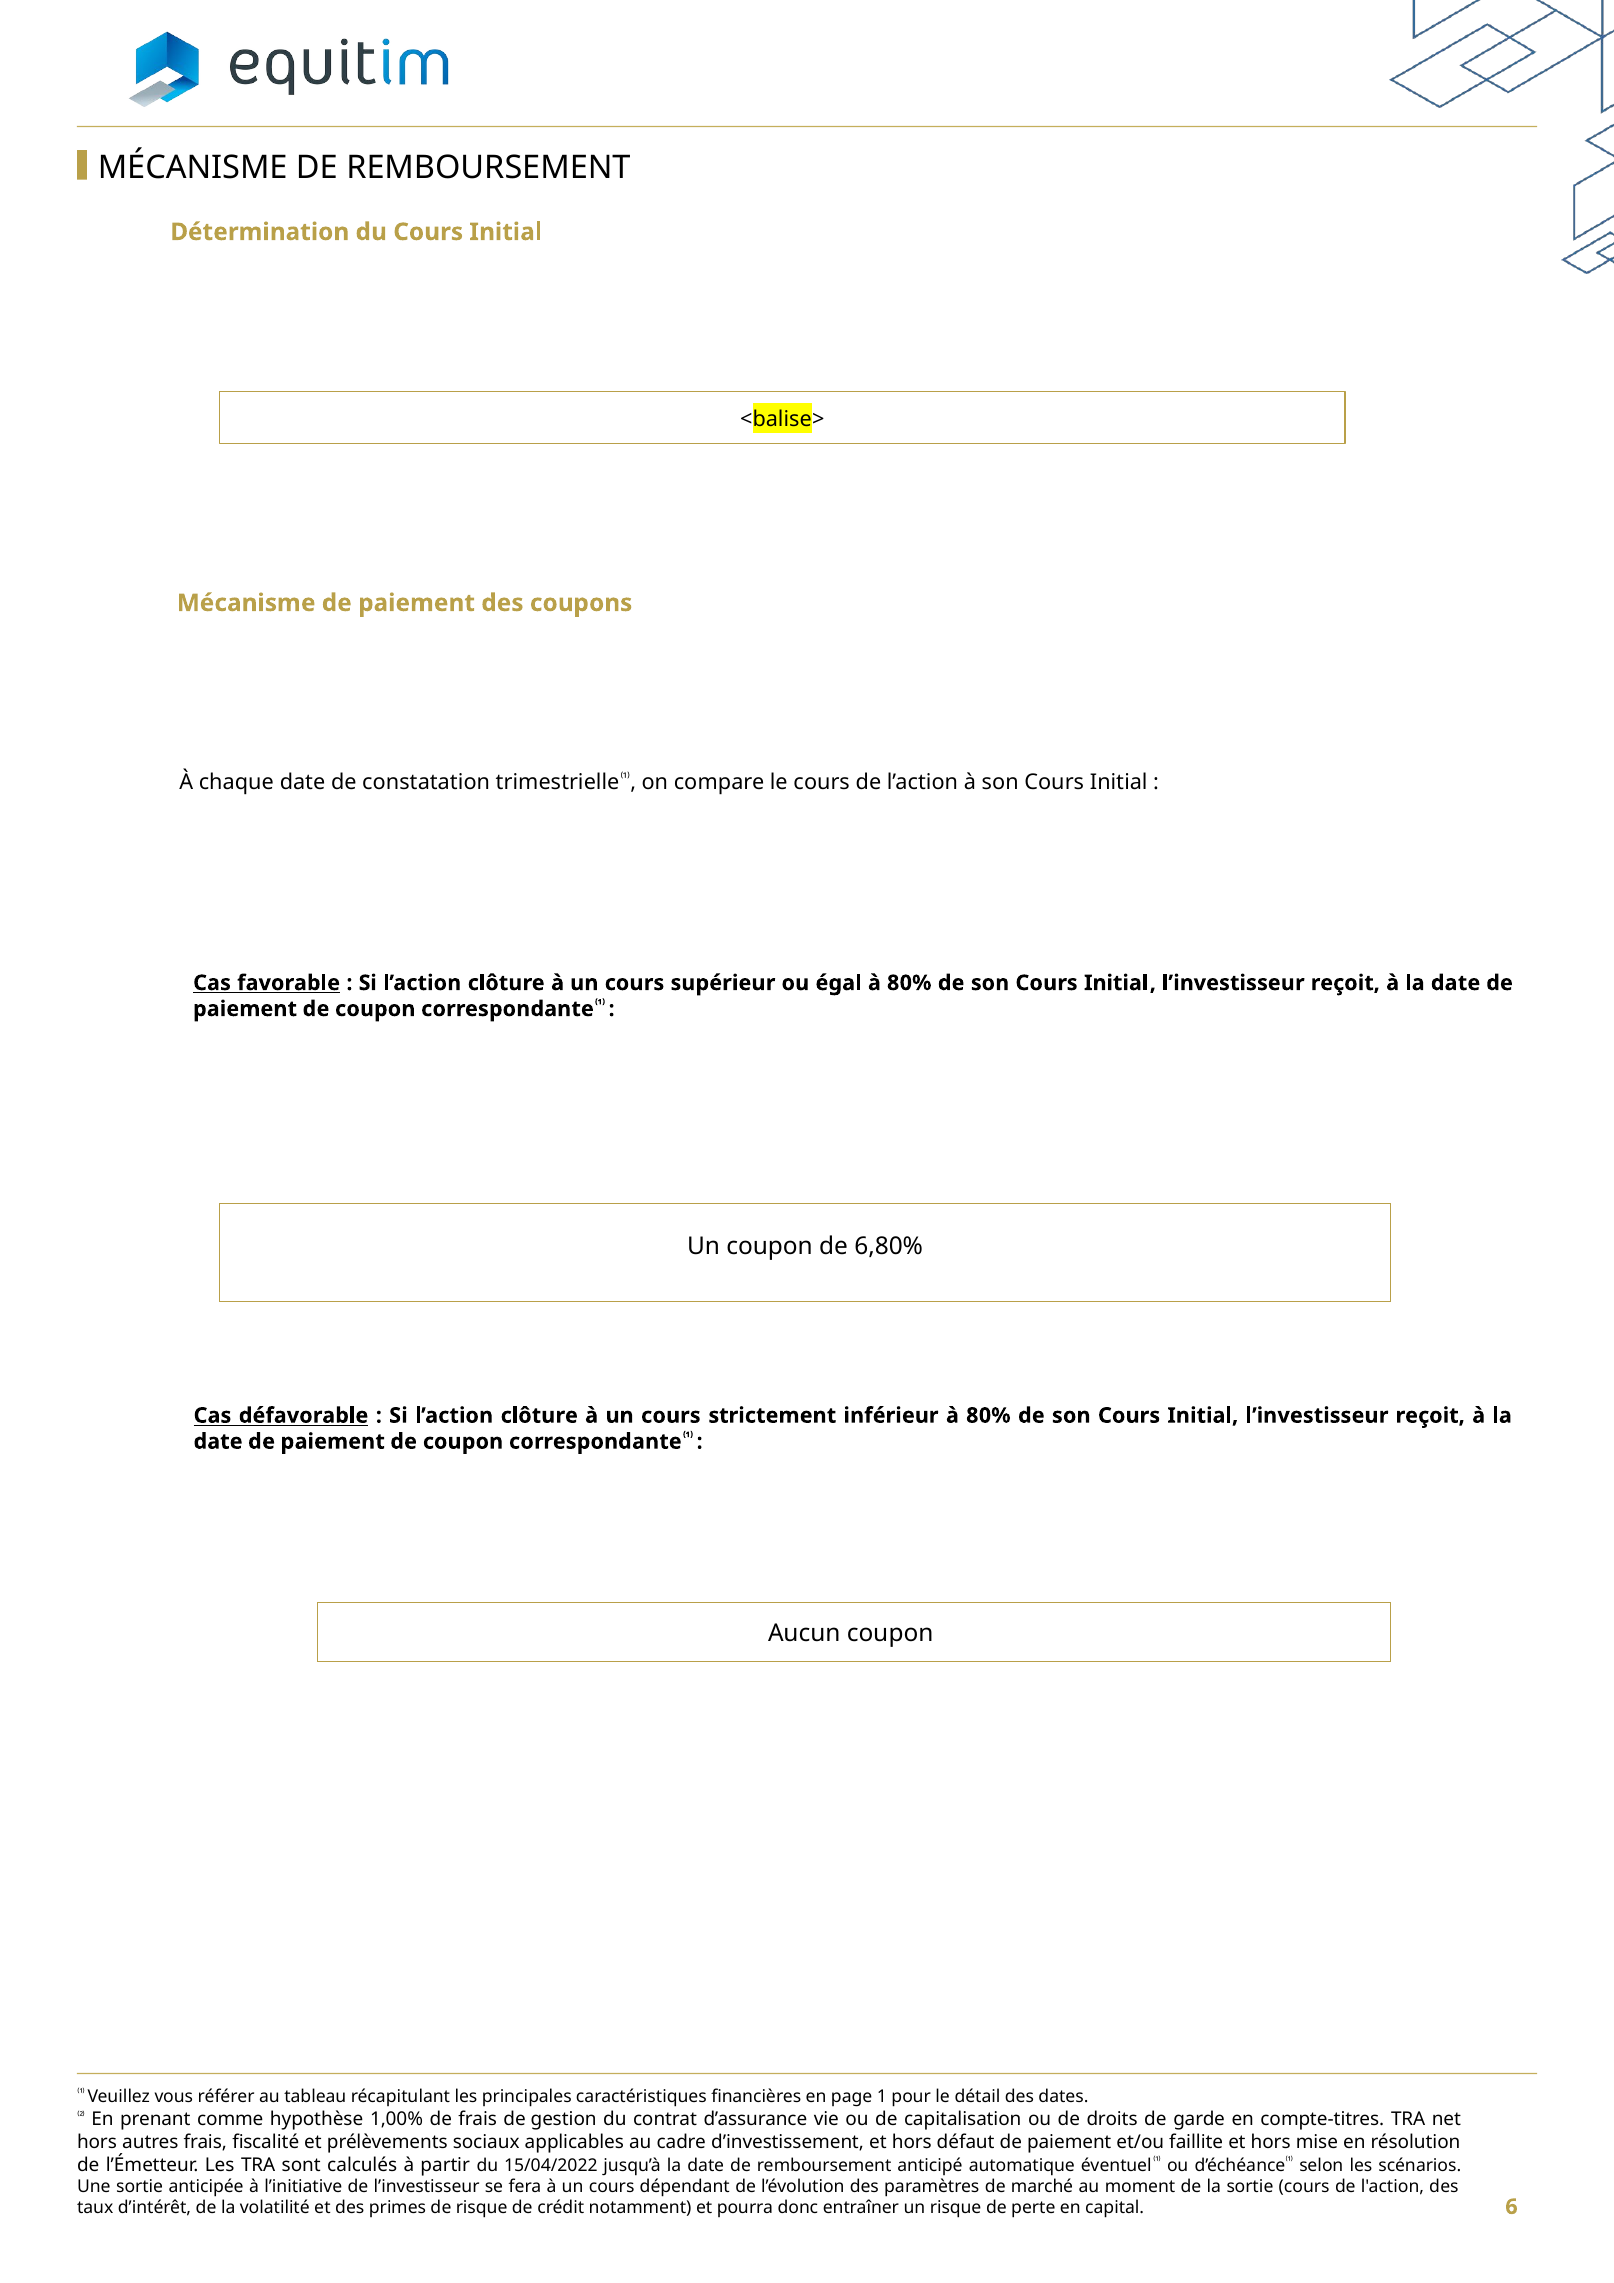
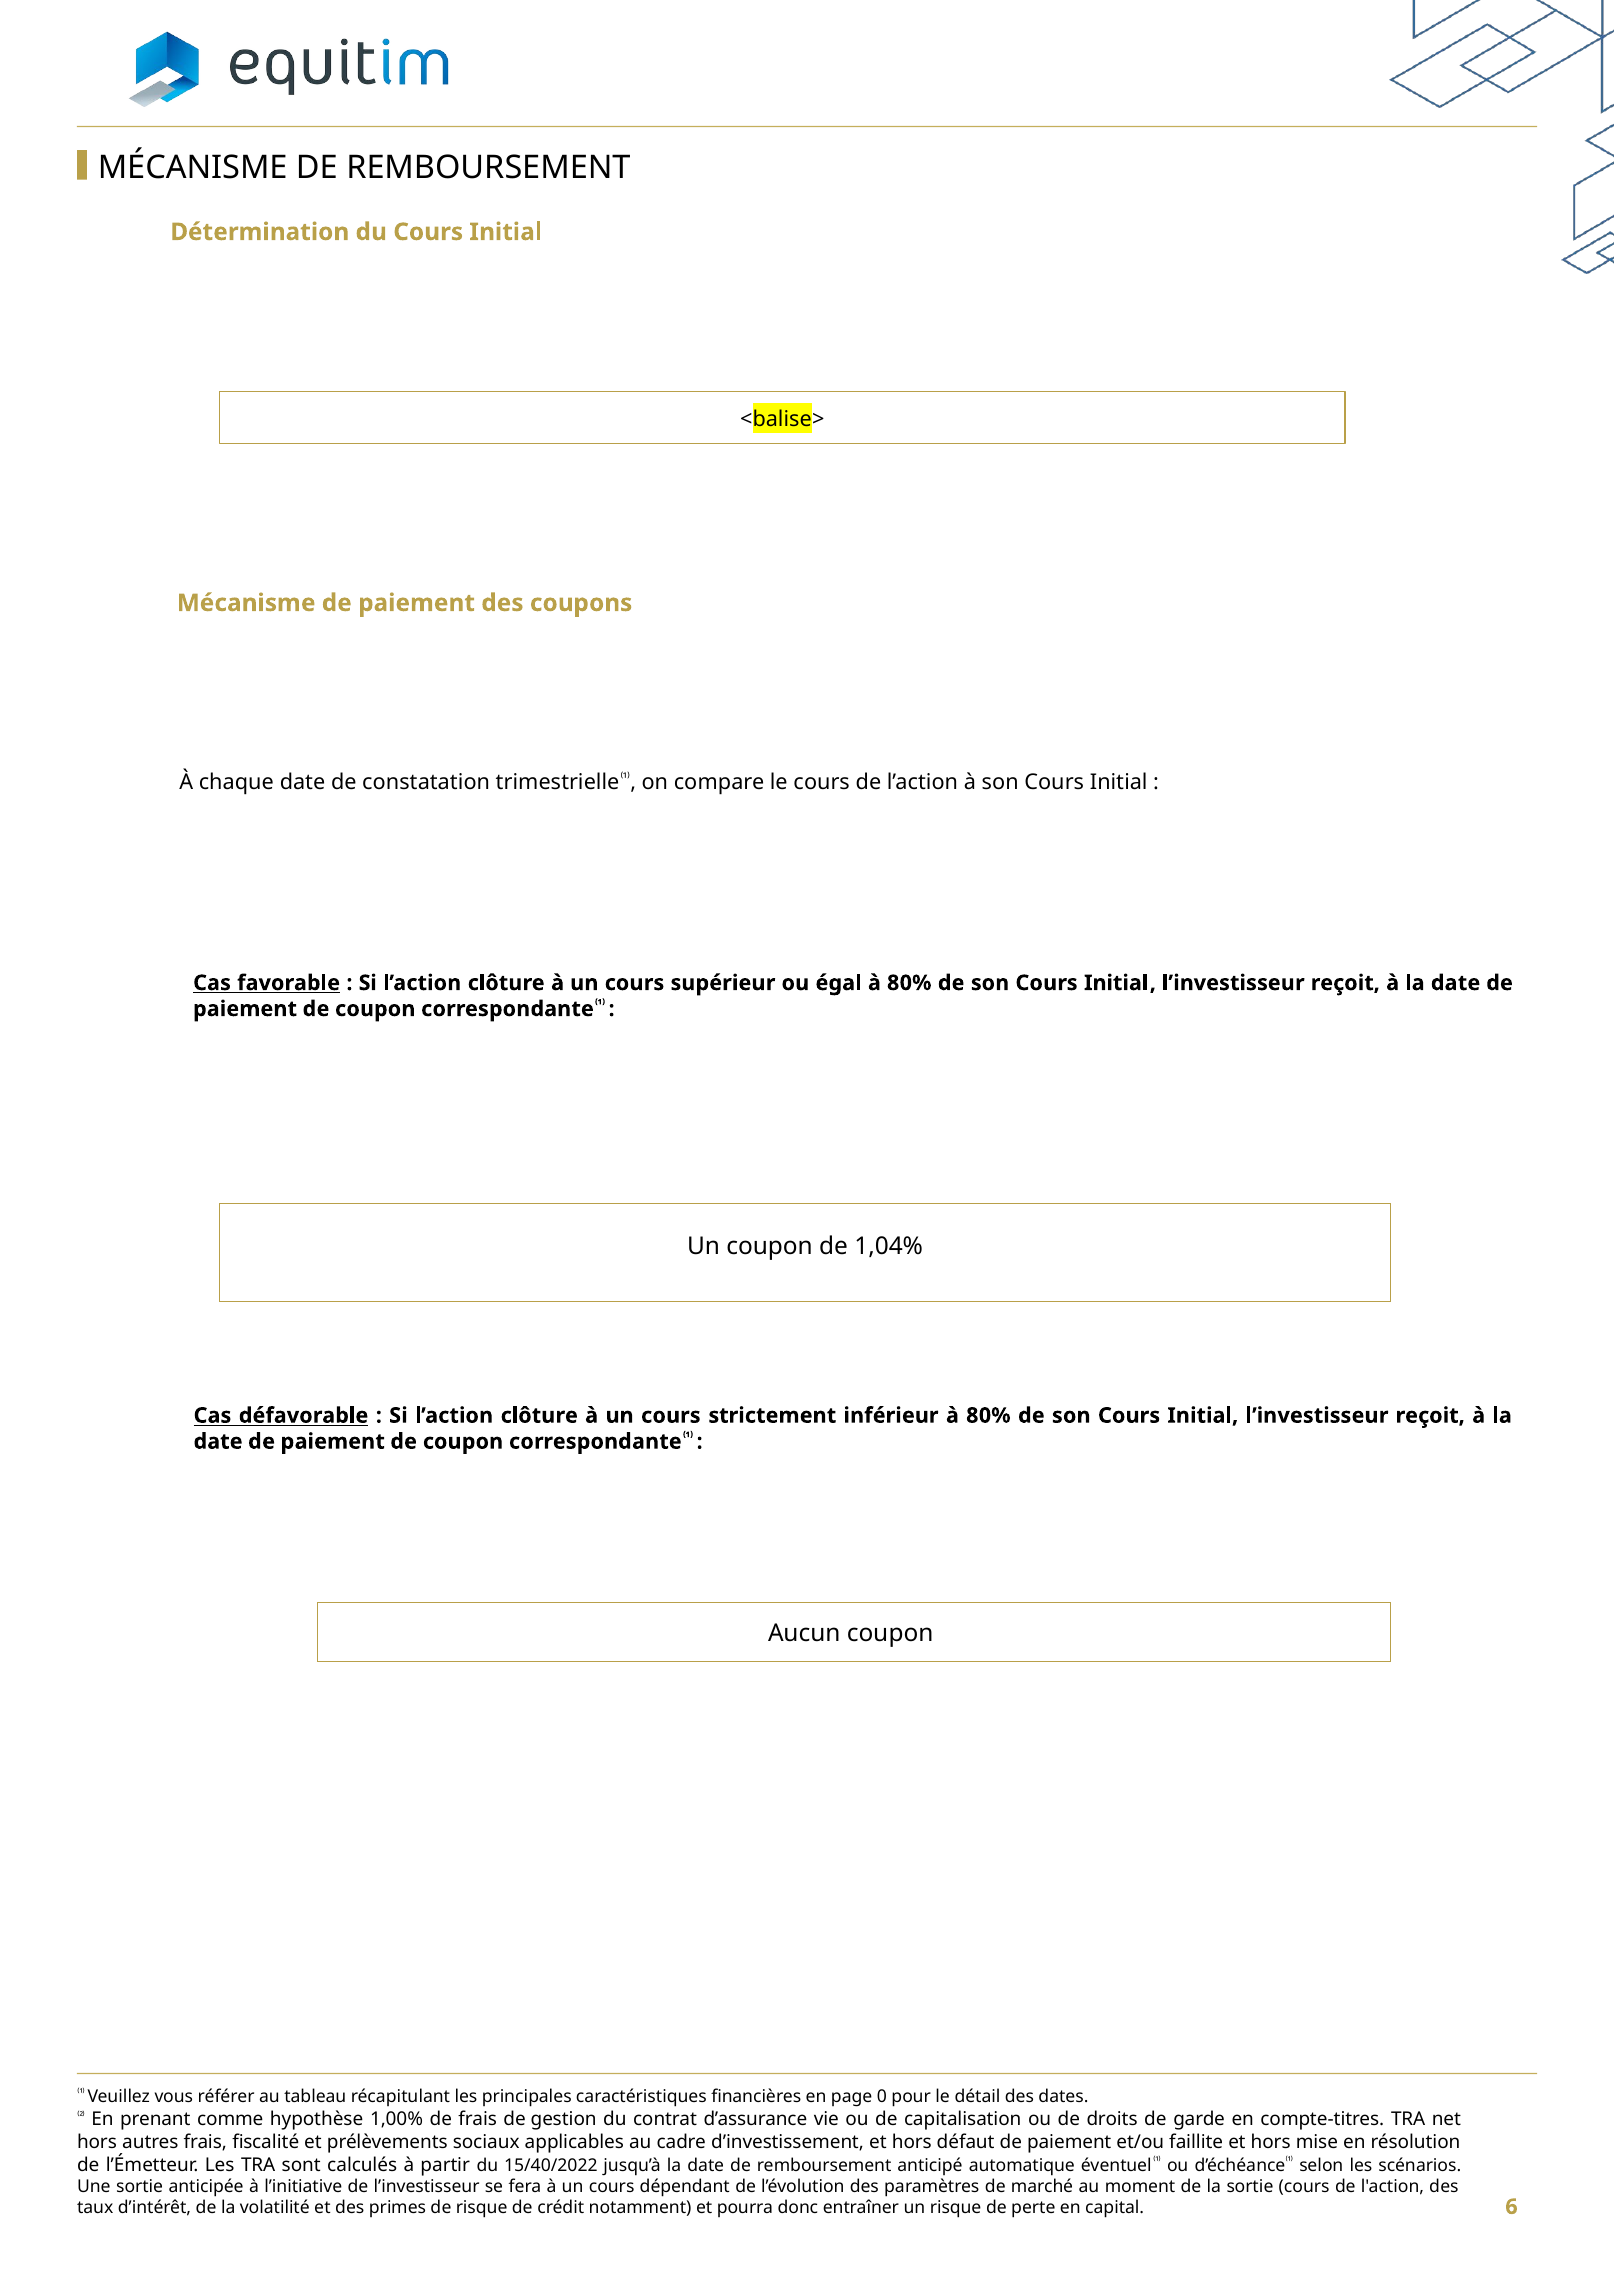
6,80%: 6,80% -> 1,04%
1: 1 -> 0
15/04/2022: 15/04/2022 -> 15/40/2022
